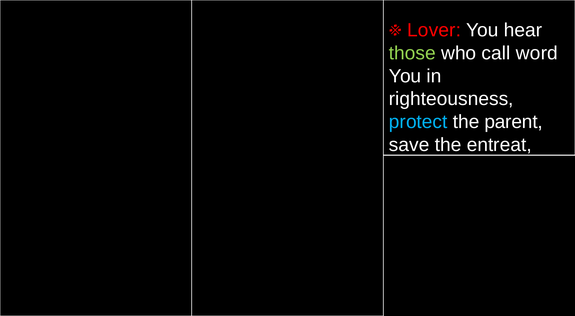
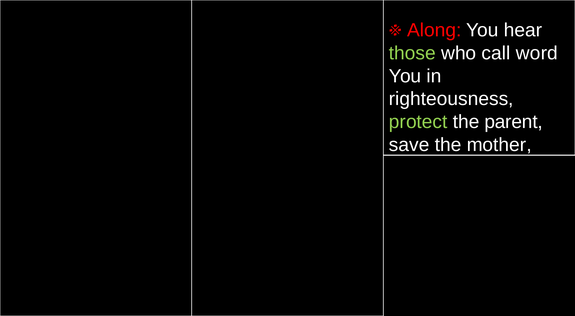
Lover: Lover -> Along
protect colour: light blue -> light green
entreat: entreat -> mother
